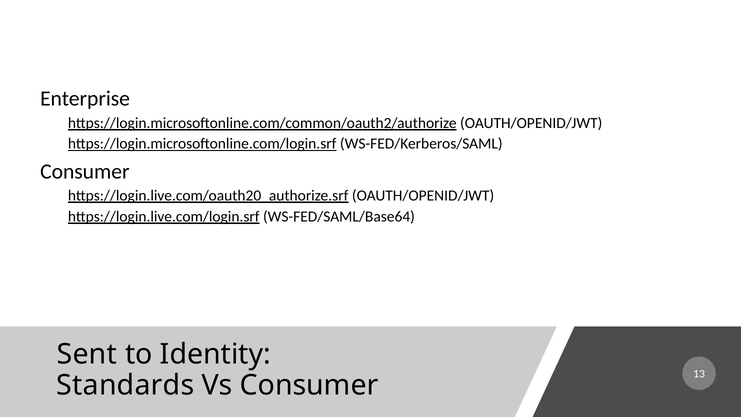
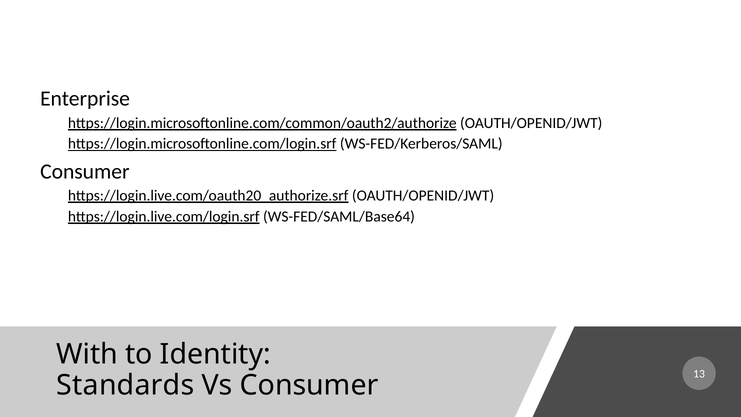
Sent: Sent -> With
